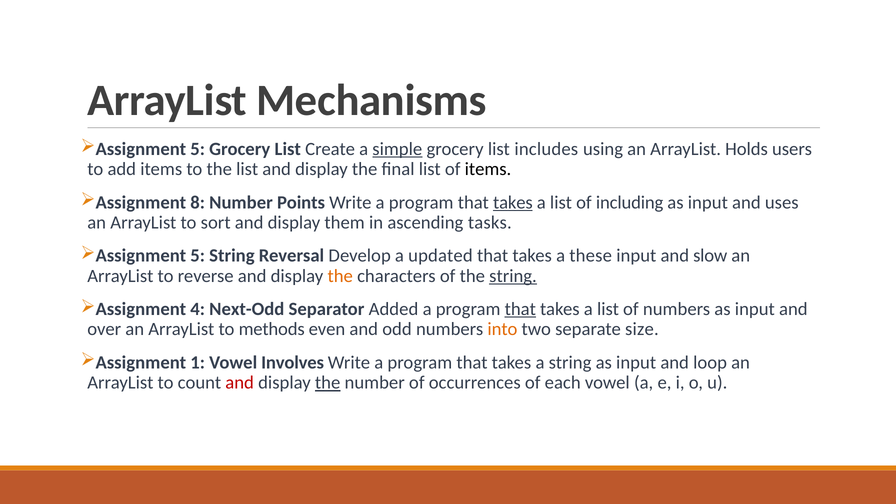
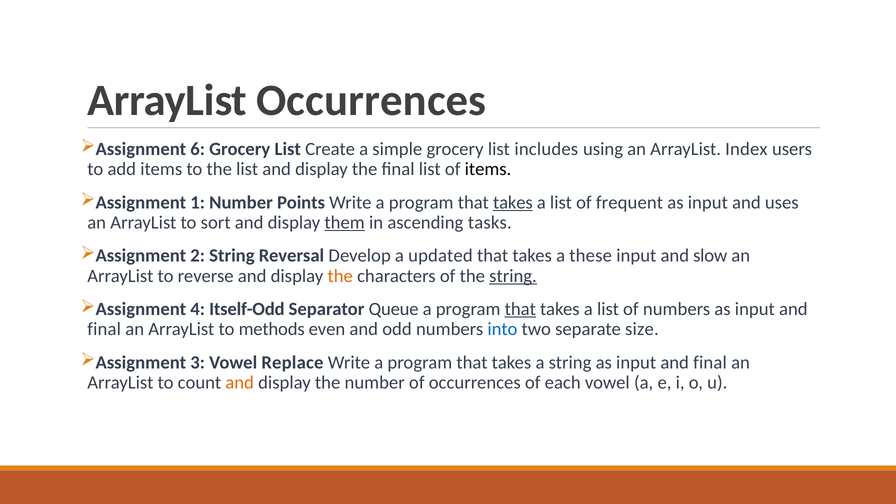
ArrayList Mechanisms: Mechanisms -> Occurrences
5 at (198, 149): 5 -> 6
simple underline: present -> none
Holds: Holds -> Index
8: 8 -> 1
including: including -> frequent
them underline: none -> present
5 at (198, 256): 5 -> 2
Next-Odd: Next-Odd -> Itself-Odd
Added: Added -> Queue
over at (104, 329): over -> final
into colour: orange -> blue
1: 1 -> 3
Involves: Involves -> Replace
loop at (710, 363): loop -> final
and at (240, 383) colour: red -> orange
the at (328, 383) underline: present -> none
